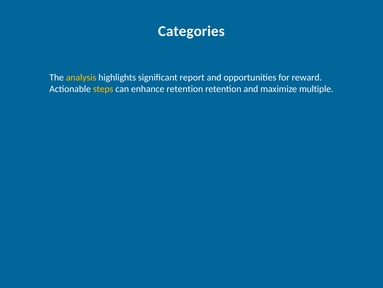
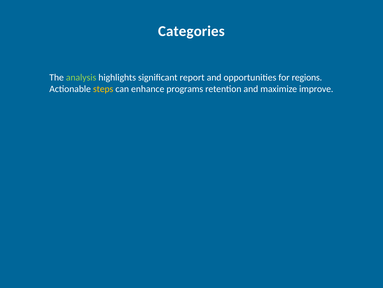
analysis colour: yellow -> light green
reward: reward -> regions
enhance retention: retention -> programs
multiple: multiple -> improve
